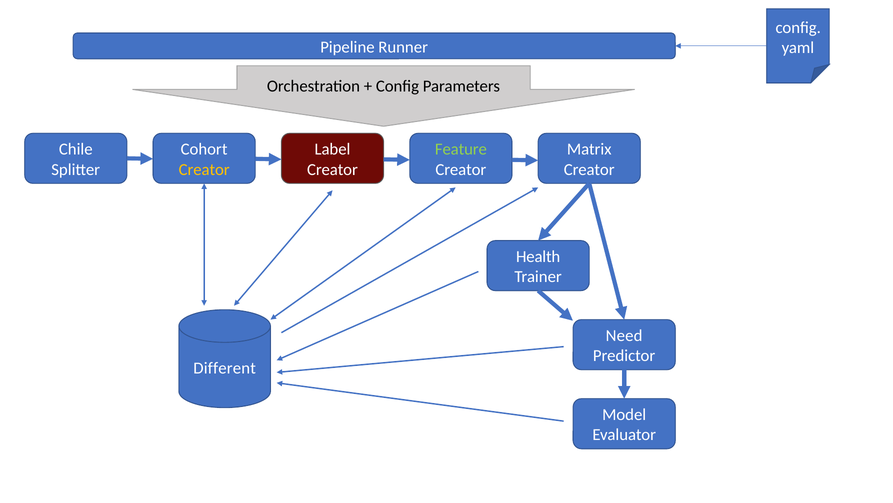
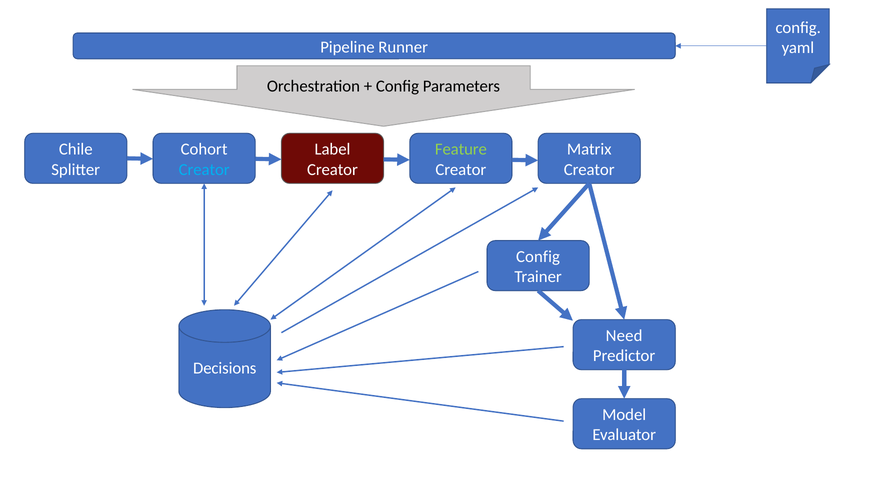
Creator at (204, 169) colour: yellow -> light blue
Health at (538, 256): Health -> Config
Different: Different -> Decisions
